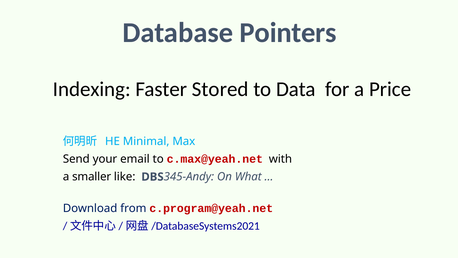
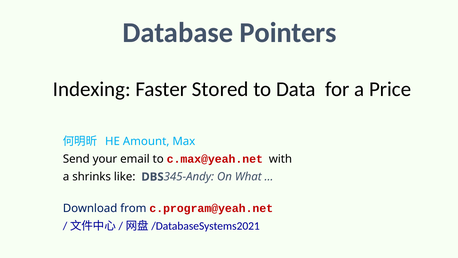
Minimal: Minimal -> Amount
smaller: smaller -> shrinks
